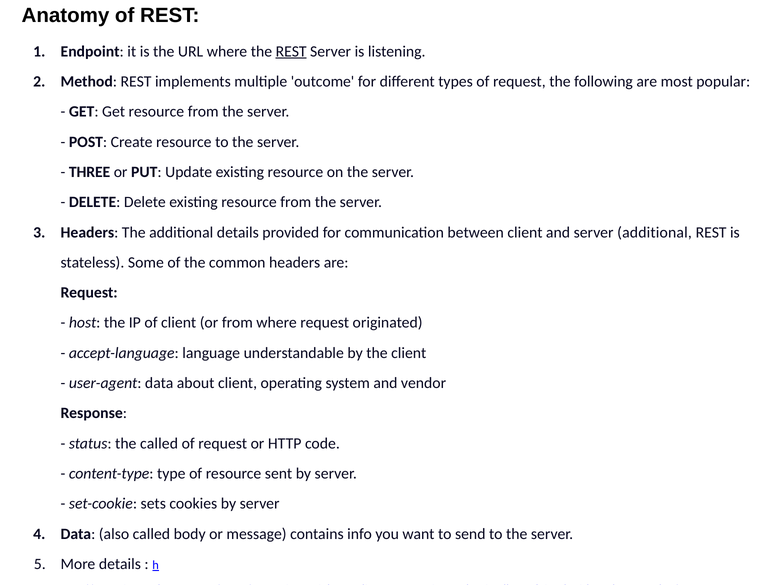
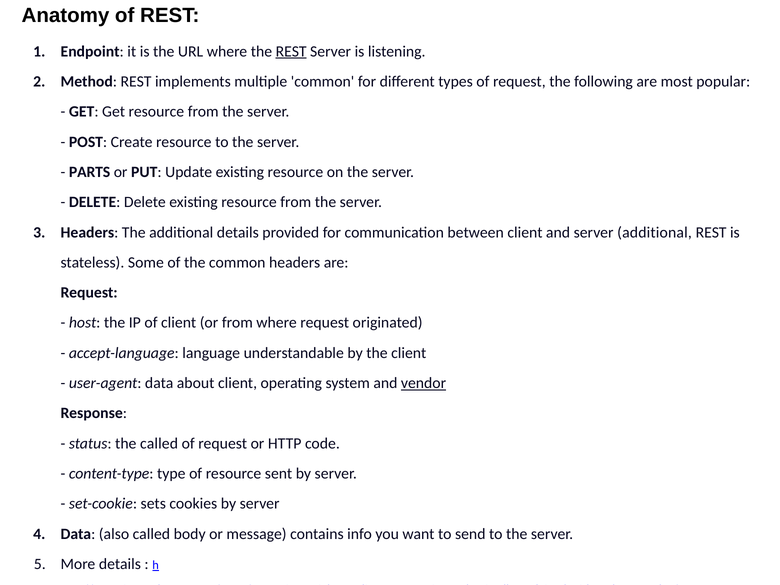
multiple outcome: outcome -> common
THREE: THREE -> PARTS
vendor underline: none -> present
